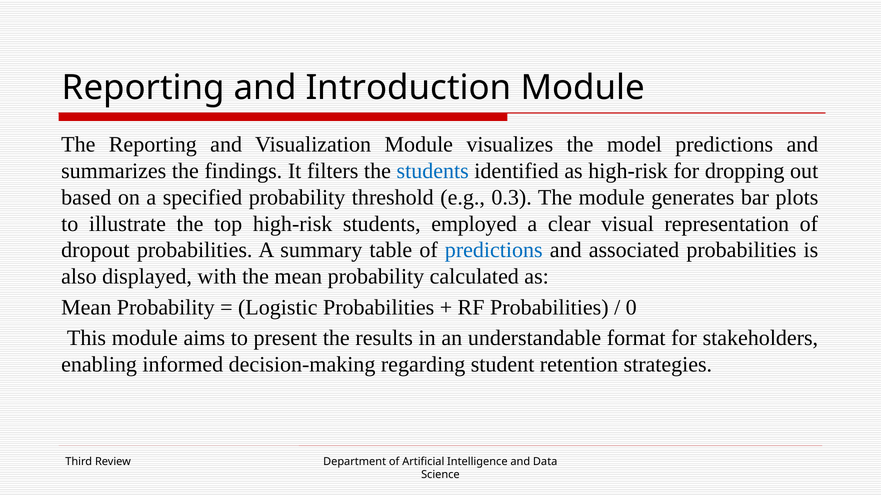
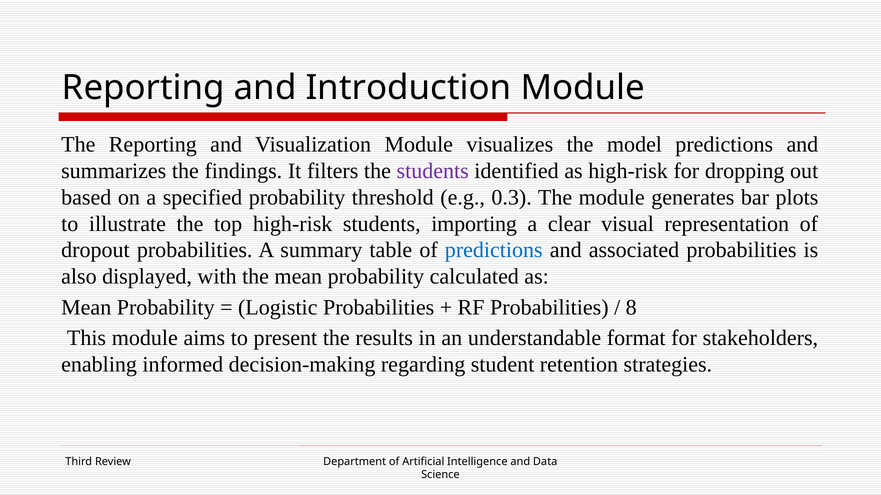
students at (433, 171) colour: blue -> purple
employed: employed -> importing
0: 0 -> 8
